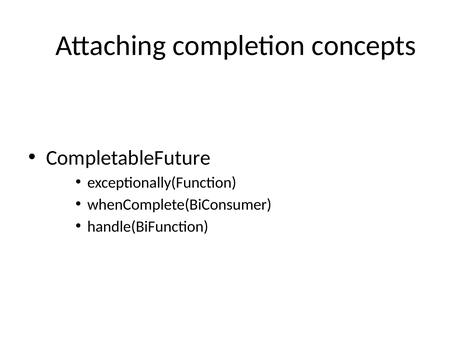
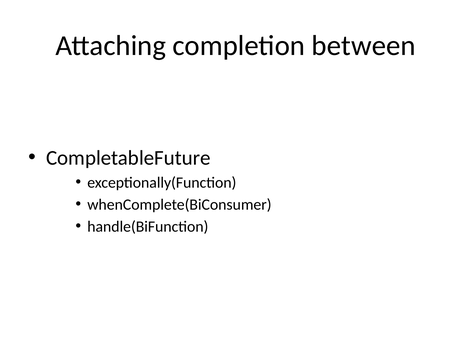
concepts: concepts -> between
